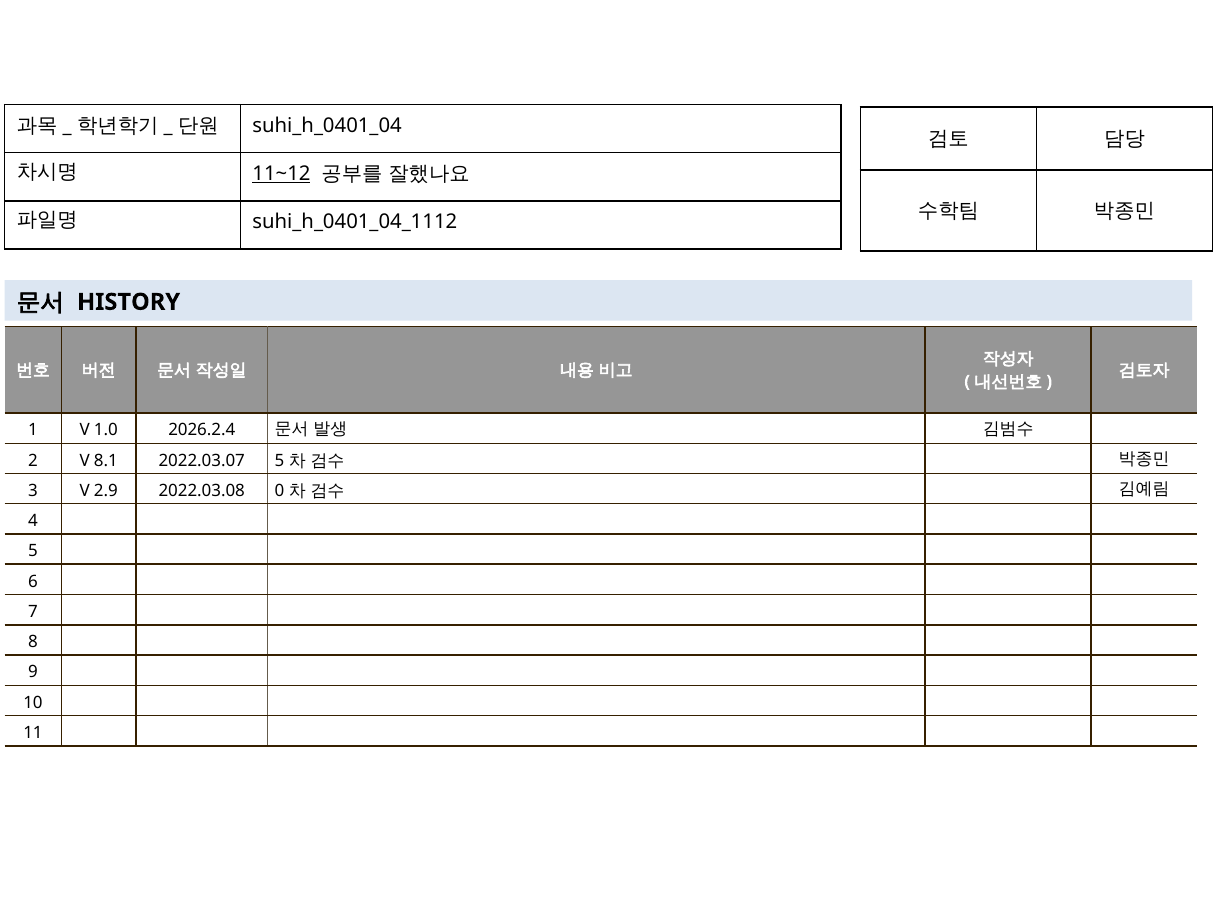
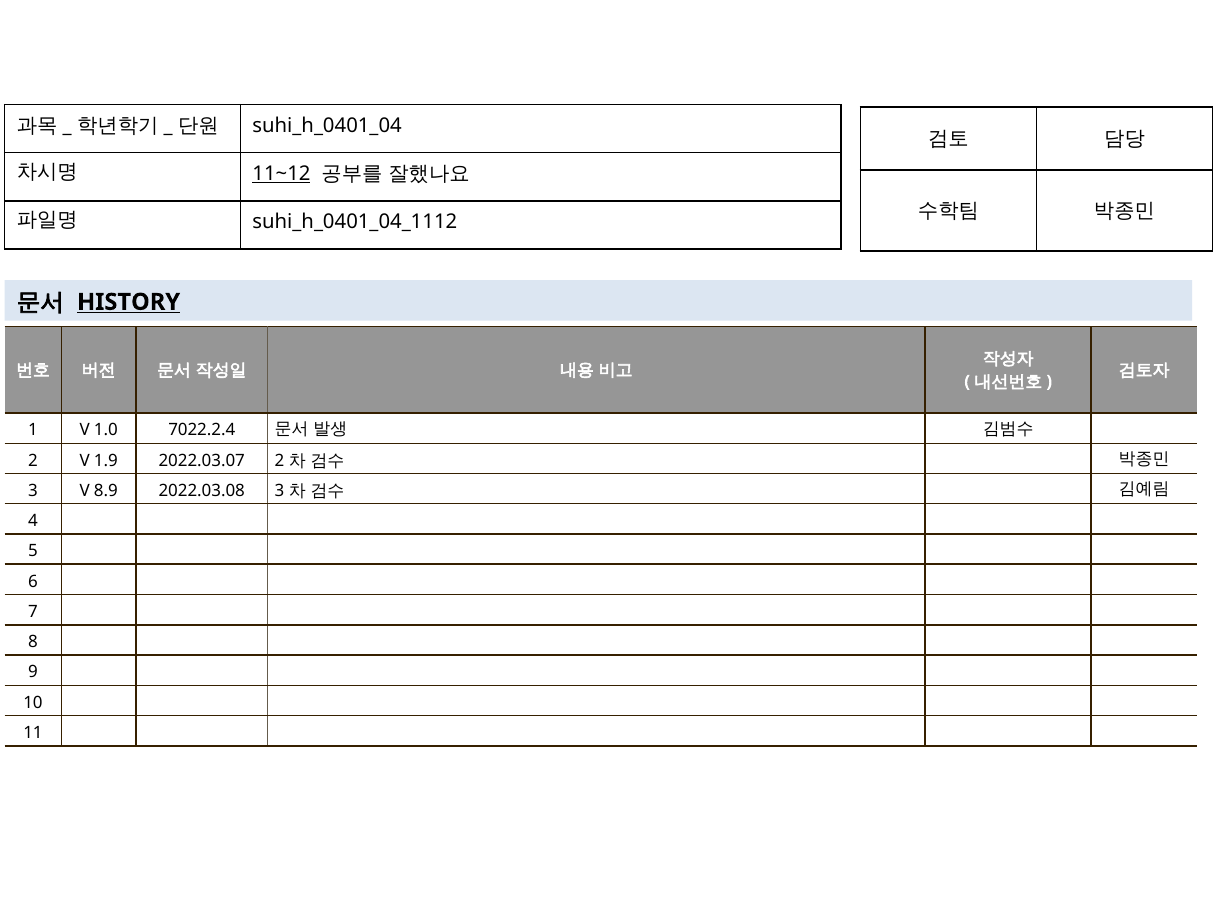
HISTORY underline: none -> present
2026.2.4: 2026.2.4 -> 7022.2.4
8.1: 8.1 -> 1.9
2022.03.07 5: 5 -> 2
2.9: 2.9 -> 8.9
2022.03.08 0: 0 -> 3
